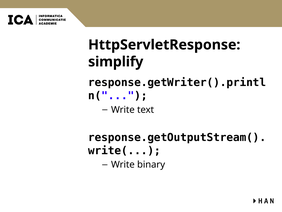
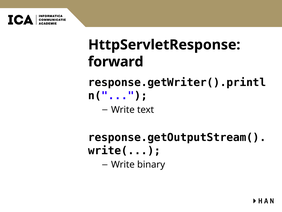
simplify: simplify -> forward
